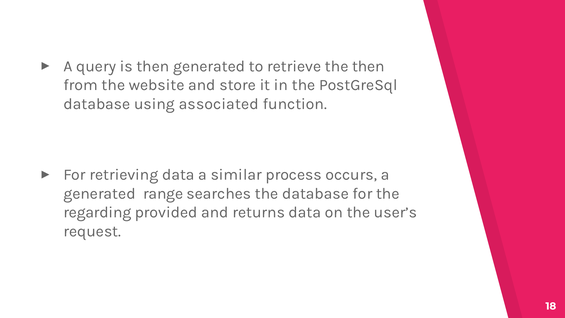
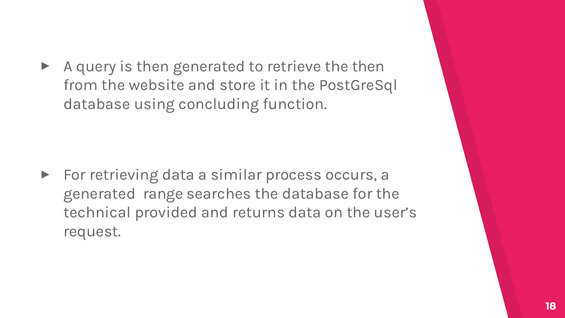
associated: associated -> concluding
regarding: regarding -> technical
